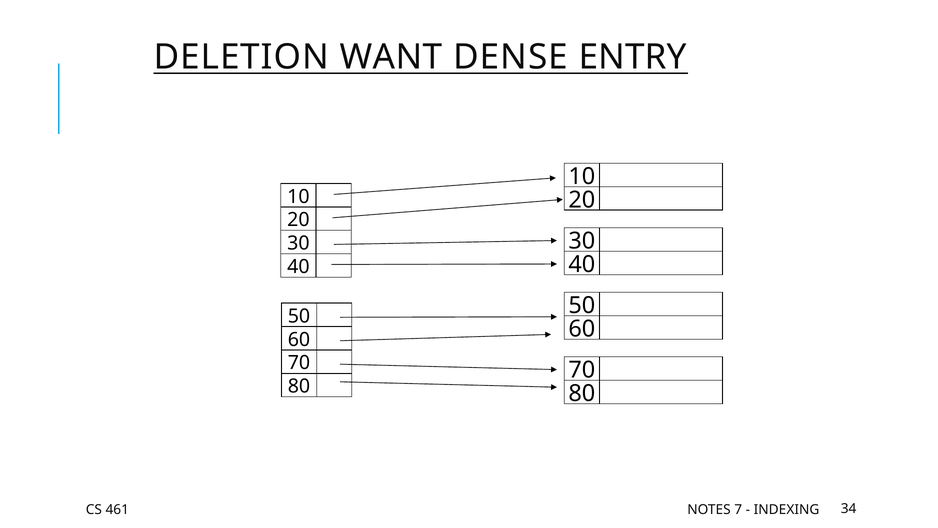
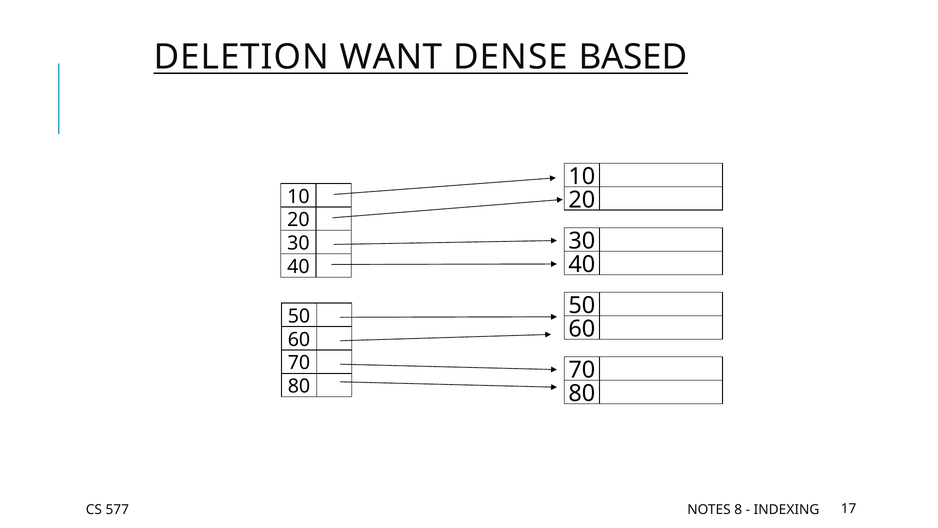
ENTRY: ENTRY -> BASED
461: 461 -> 577
7: 7 -> 8
34: 34 -> 17
